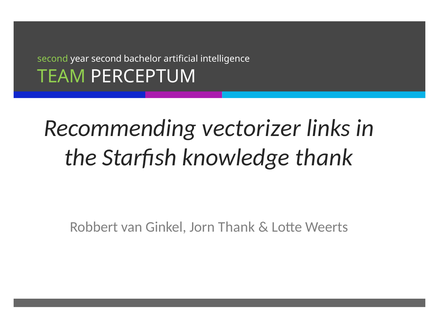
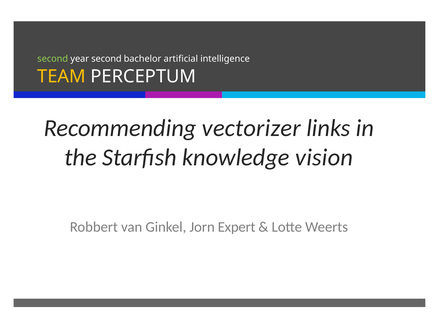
TEAM colour: light green -> yellow
knowledge thank: thank -> vision
Jorn Thank: Thank -> Expert
